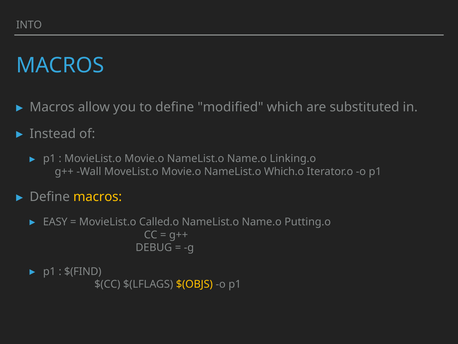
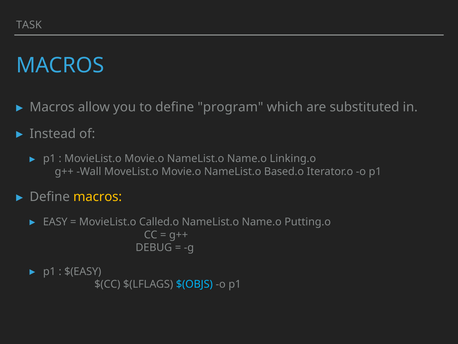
INTO: INTO -> TASK
modified: modified -> program
Which.o: Which.o -> Based.o
$(FIND: $(FIND -> $(EASY
$(OBJS colour: yellow -> light blue
